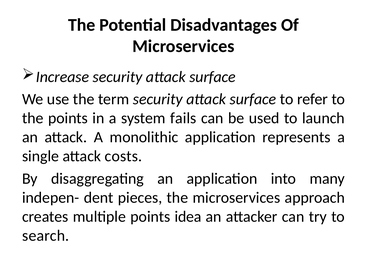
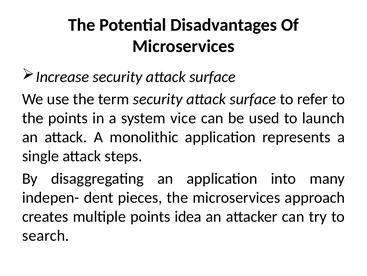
fails: fails -> vice
costs: costs -> steps
